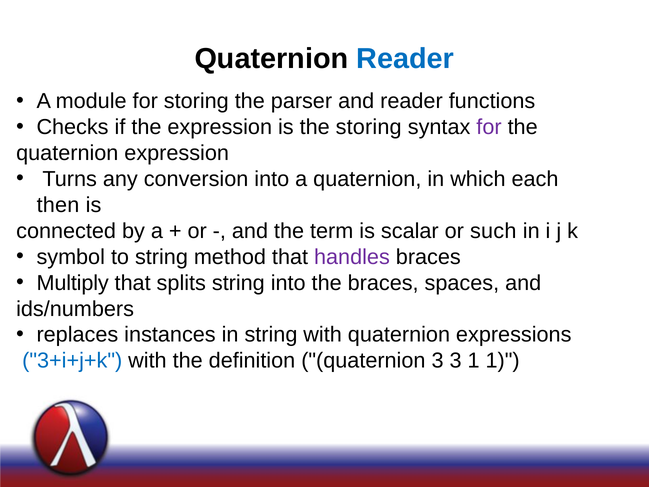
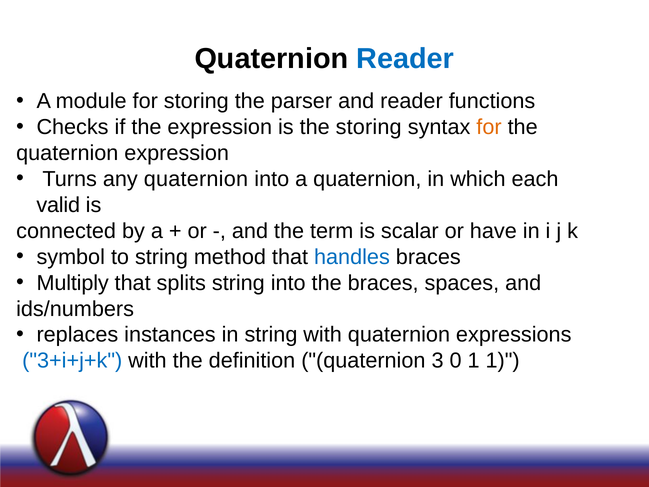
for at (489, 127) colour: purple -> orange
any conversion: conversion -> quaternion
then: then -> valid
such: such -> have
handles colour: purple -> blue
3 3: 3 -> 0
